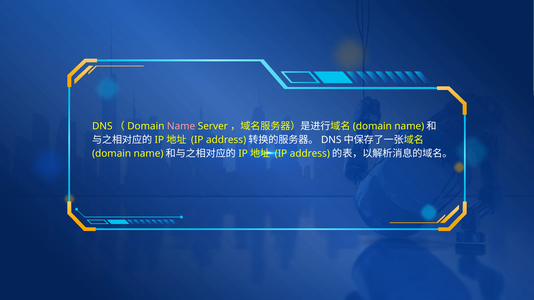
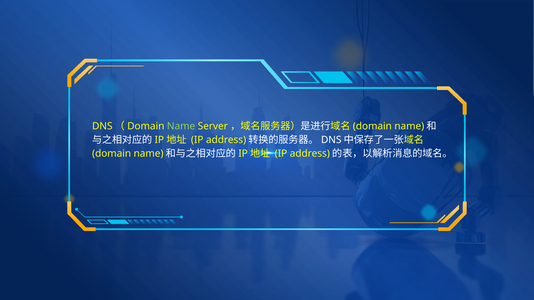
Name colour: pink -> light green
